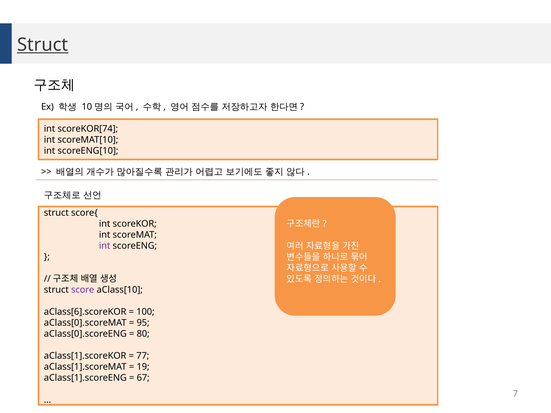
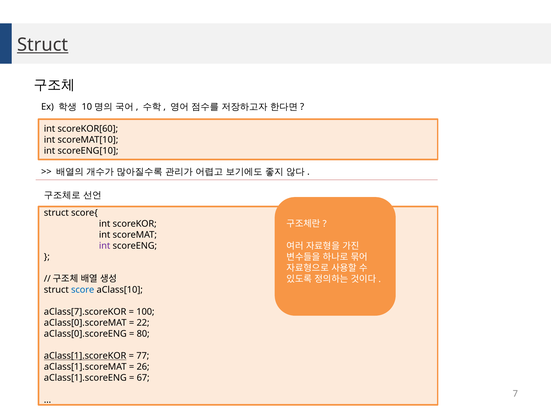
scoreKOR[74: scoreKOR[74 -> scoreKOR[60
score colour: purple -> blue
aClass[6].scoreKOR: aClass[6].scoreKOR -> aClass[7].scoreKOR
95: 95 -> 22
aClass[1].scoreKOR underline: none -> present
19: 19 -> 26
